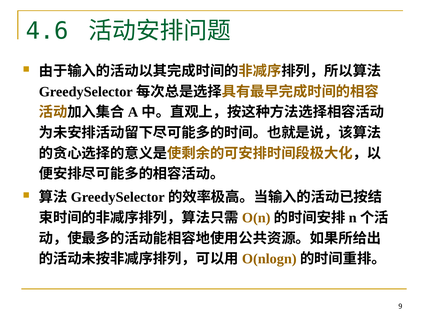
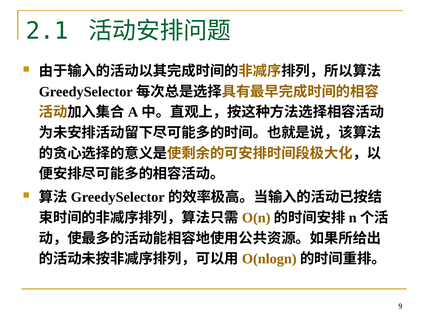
4.6: 4.6 -> 2.1
